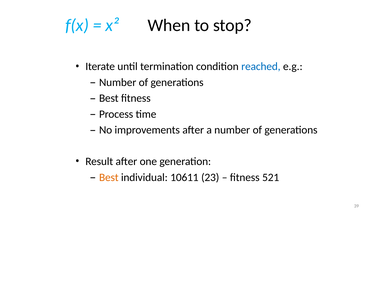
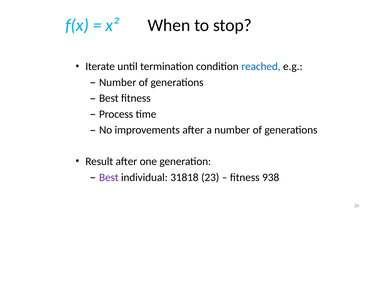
Best at (109, 177) colour: orange -> purple
10611: 10611 -> 31818
521: 521 -> 938
